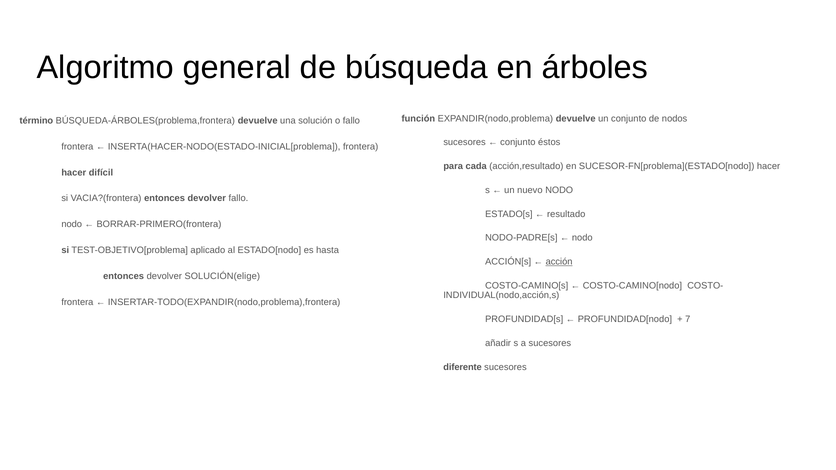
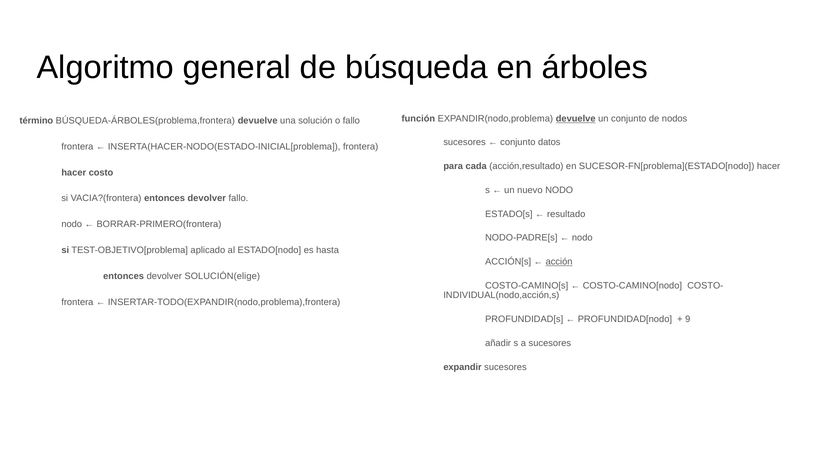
devuelve at (576, 119) underline: none -> present
éstos: éstos -> datos
difícil: difícil -> costo
7: 7 -> 9
diferente: diferente -> expandir
